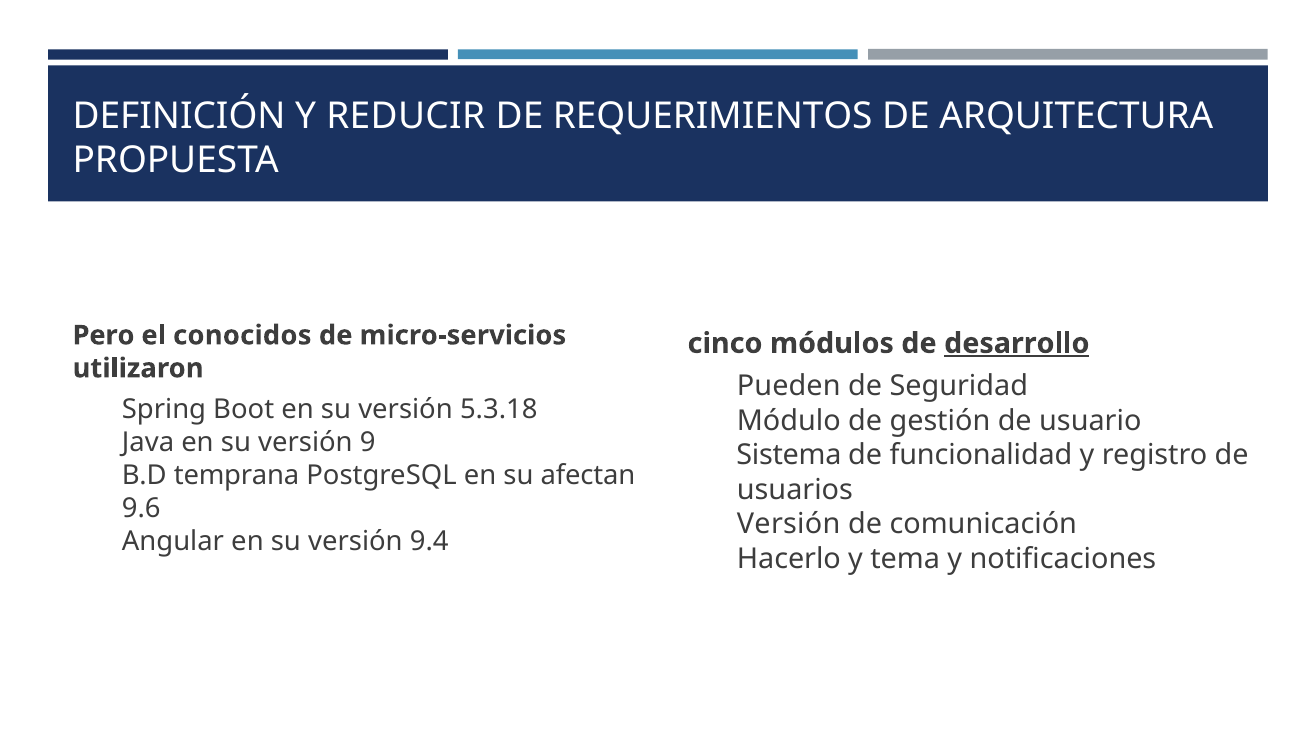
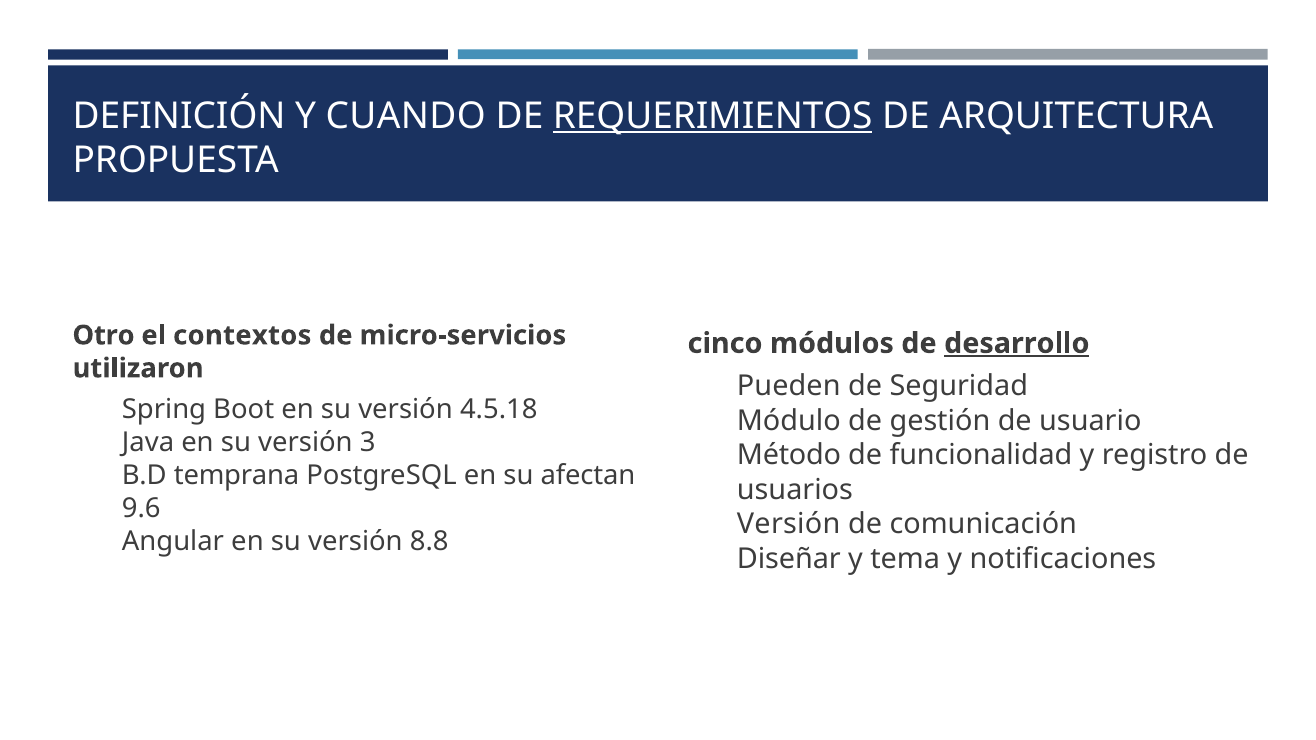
REDUCIR: REDUCIR -> CUANDO
REQUERIMIENTOS underline: none -> present
Pero: Pero -> Otro
conocidos: conocidos -> contextos
5.3.18: 5.3.18 -> 4.5.18
9: 9 -> 3
Sistema: Sistema -> Método
9.4: 9.4 -> 8.8
Hacerlo: Hacerlo -> Diseñar
